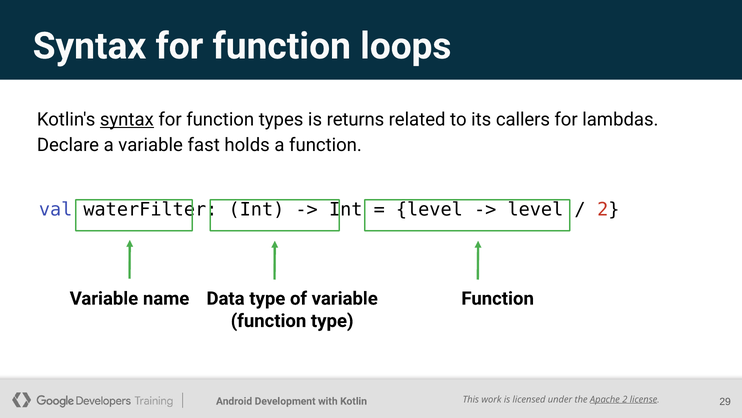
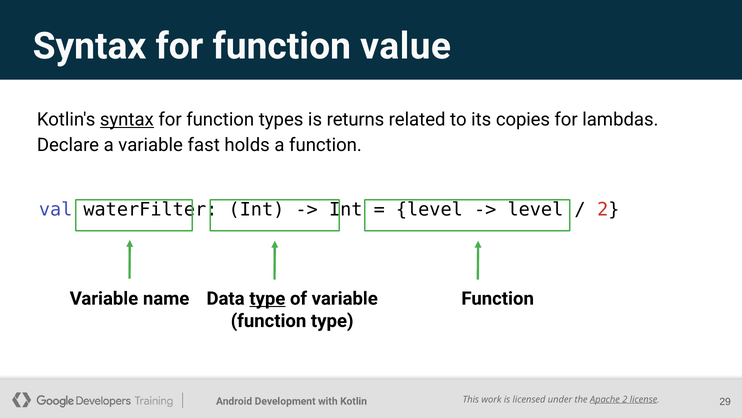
loops: loops -> value
callers: callers -> copies
type at (267, 298) underline: none -> present
